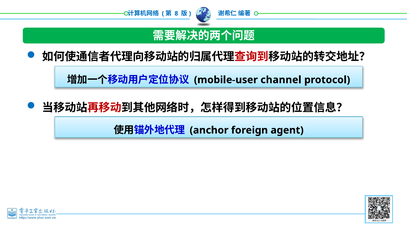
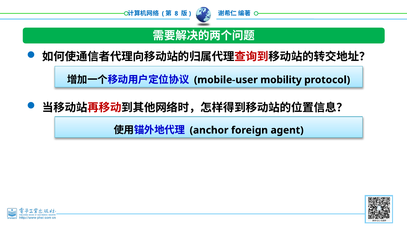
channel: channel -> mobility
